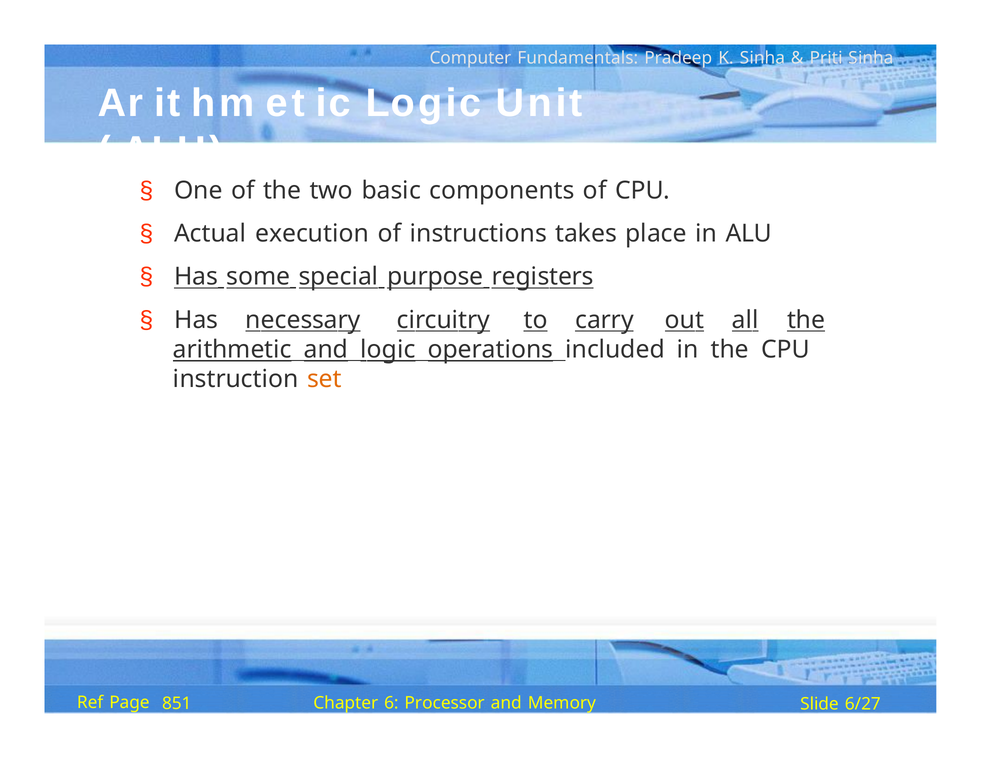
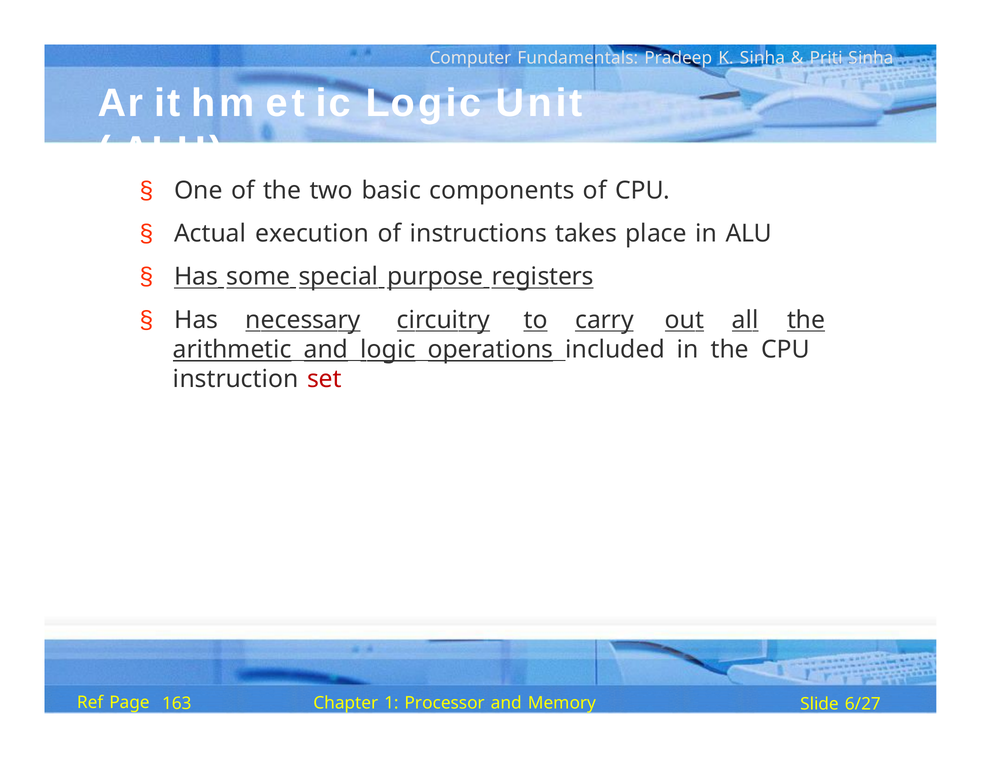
set colour: orange -> red
851: 851 -> 163
6: 6 -> 1
